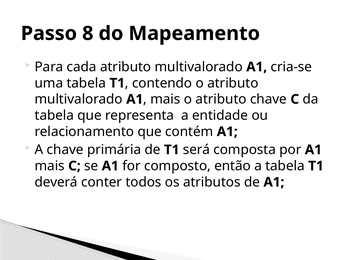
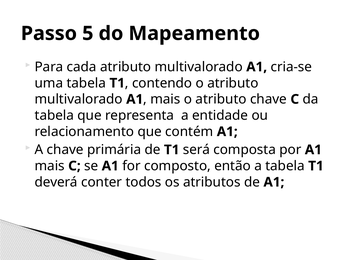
8: 8 -> 5
